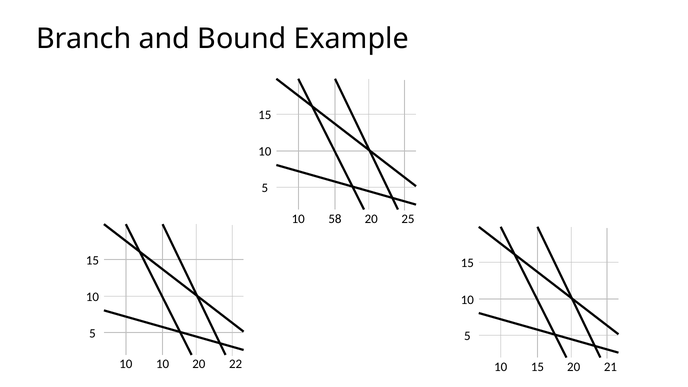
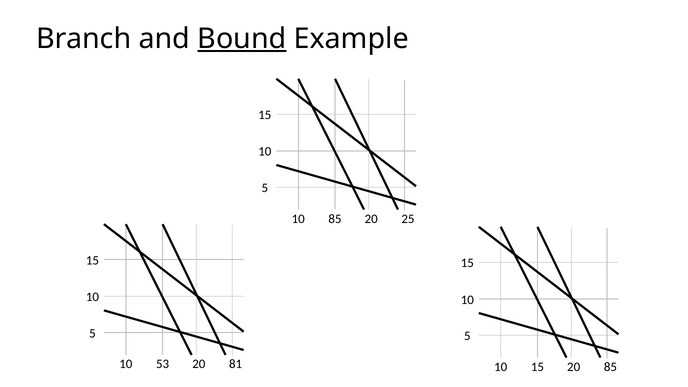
Bound underline: none -> present
10 58: 58 -> 85
10 10: 10 -> 53
22: 22 -> 81
20 21: 21 -> 85
